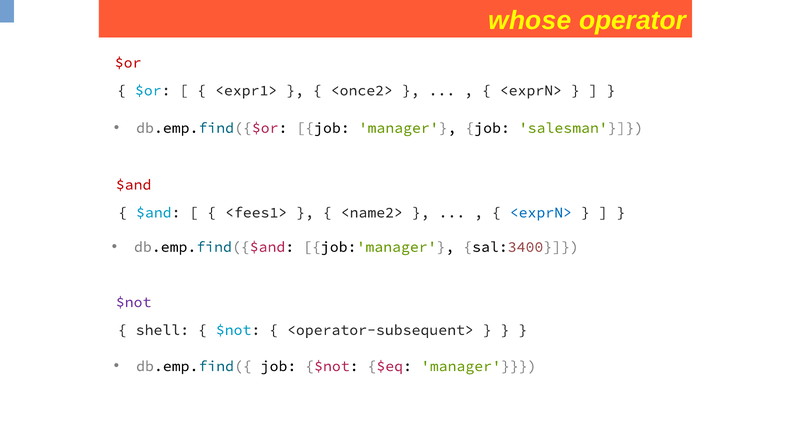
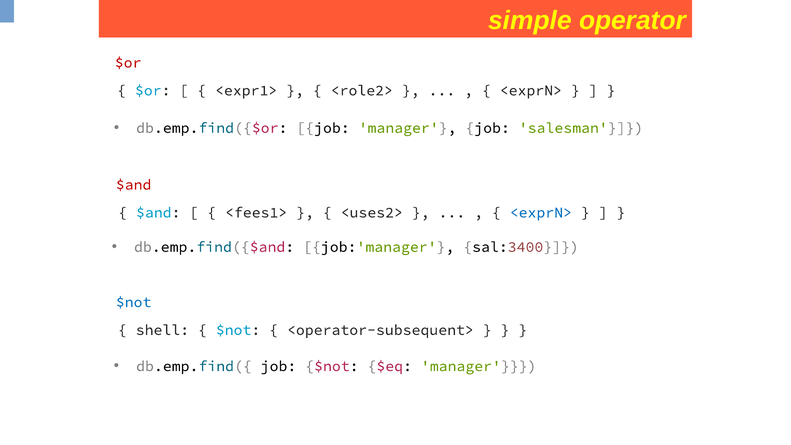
whose: whose -> simple
<once2>: <once2> -> <role2>
<name2>: <name2> -> <uses2>
$not at (134, 302) colour: purple -> blue
